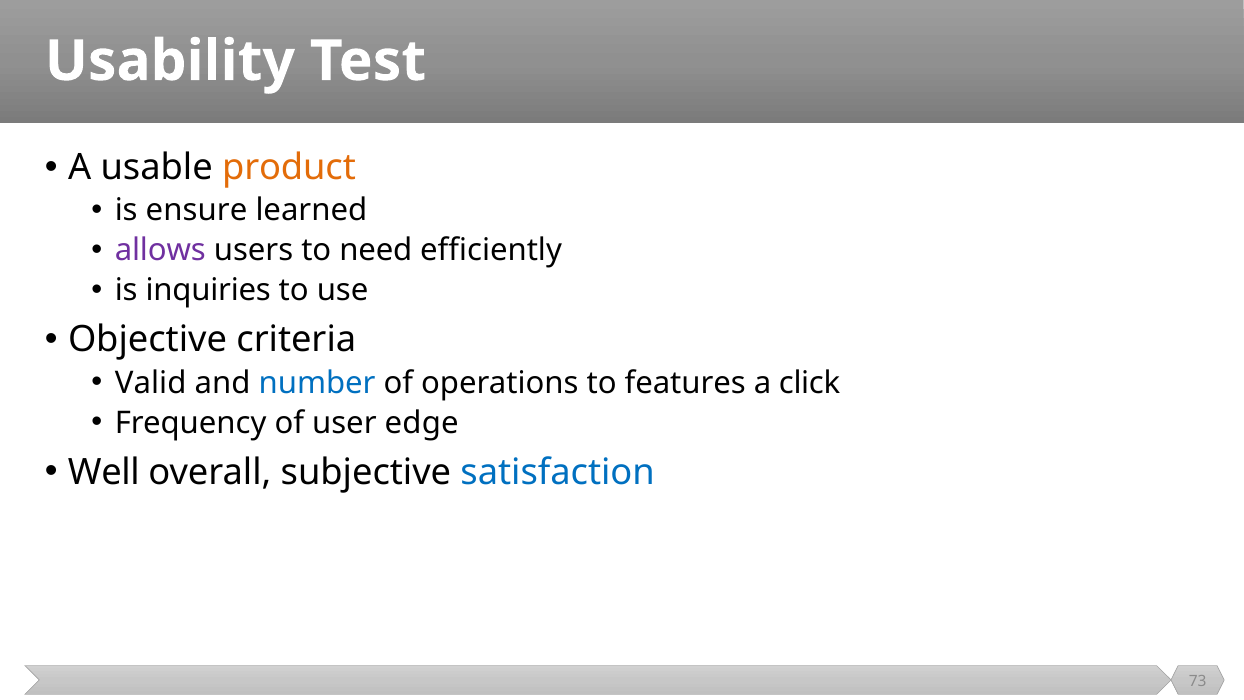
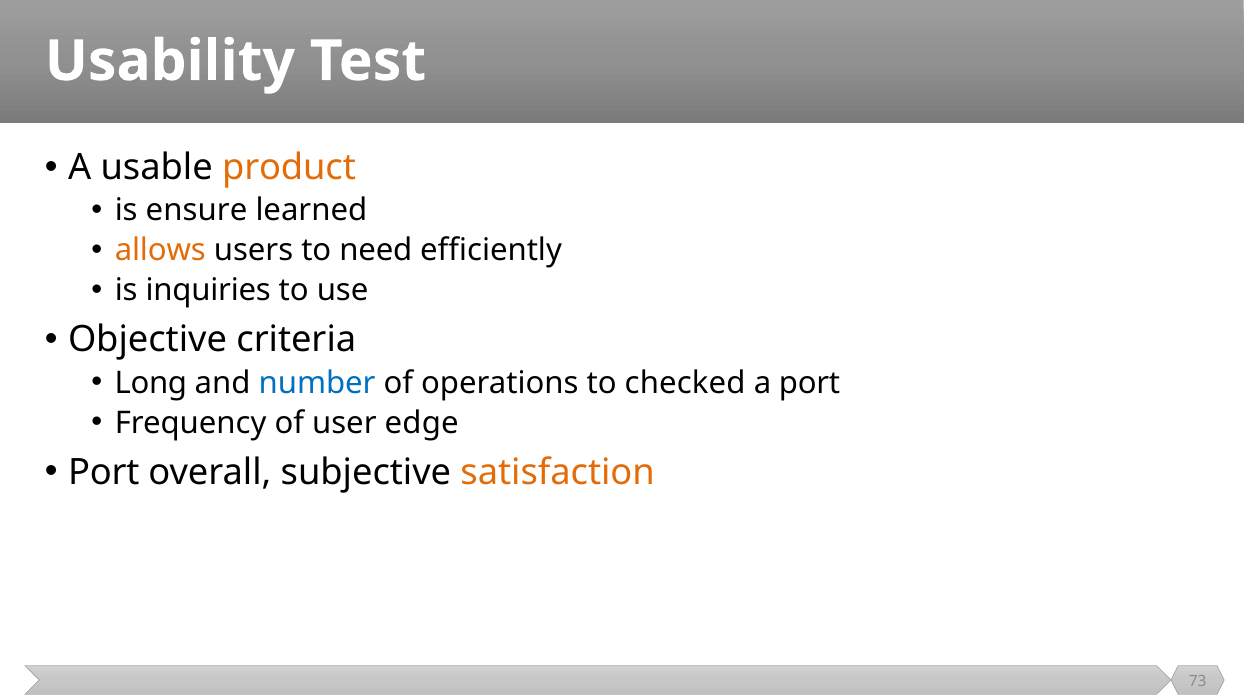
allows colour: purple -> orange
Valid: Valid -> Long
features: features -> checked
a click: click -> port
Well at (104, 472): Well -> Port
satisfaction colour: blue -> orange
